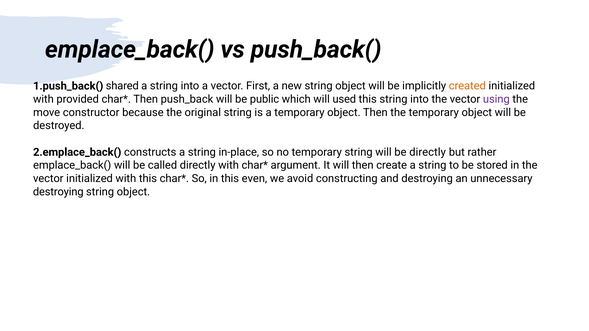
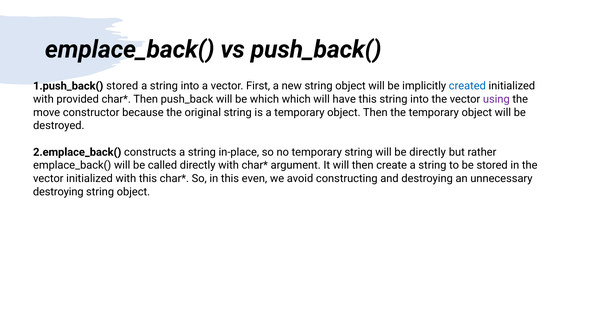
shared at (122, 86): shared -> stored
created colour: orange -> blue
be public: public -> which
used: used -> have
